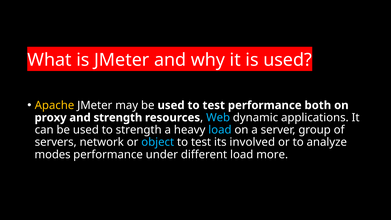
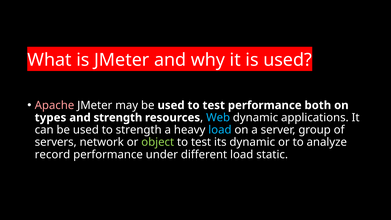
Apache colour: yellow -> pink
proxy: proxy -> types
object colour: light blue -> light green
its involved: involved -> dynamic
modes: modes -> record
more: more -> static
